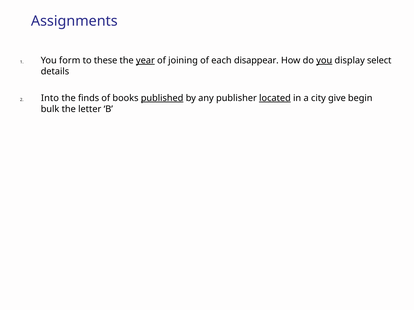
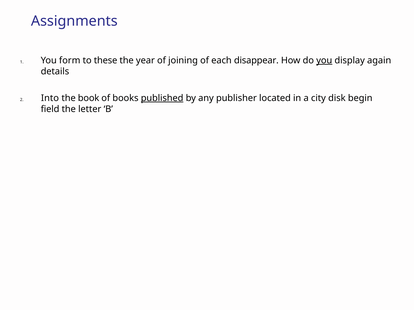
year underline: present -> none
select: select -> again
finds: finds -> book
located underline: present -> none
give: give -> disk
bulk: bulk -> field
